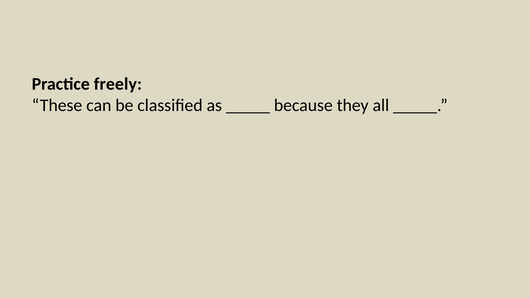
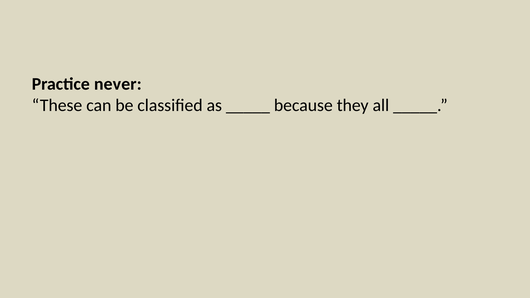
freely: freely -> never
